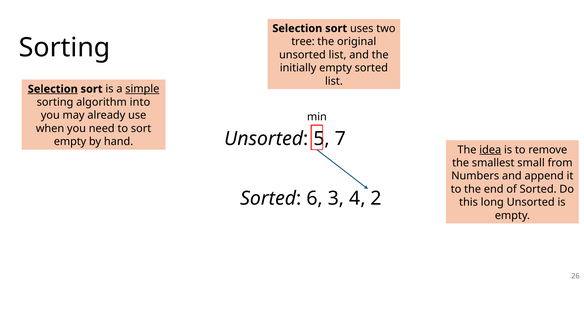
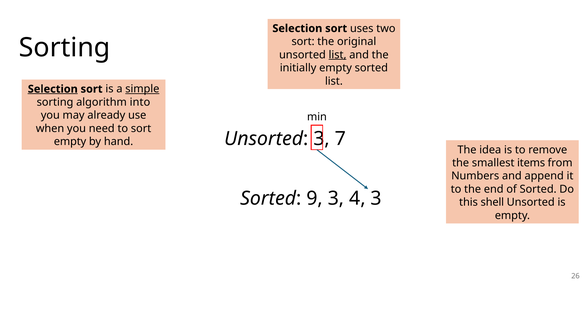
tree at (303, 42): tree -> sort
list at (338, 55) underline: none -> present
Unsorted 5: 5 -> 3
idea underline: present -> none
small: small -> items
6: 6 -> 9
4 2: 2 -> 3
long: long -> shell
